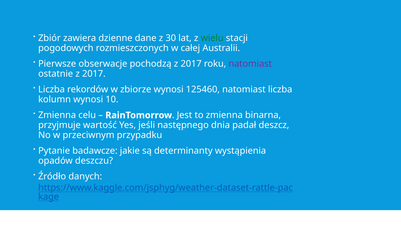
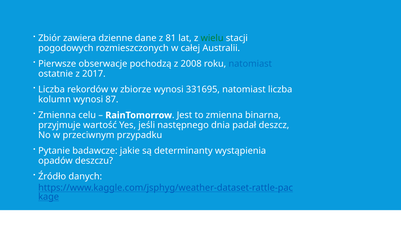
30: 30 -> 81
pochodzą z 2017: 2017 -> 2008
natomiast at (250, 64) colour: purple -> blue
125460: 125460 -> 331695
10: 10 -> 87
